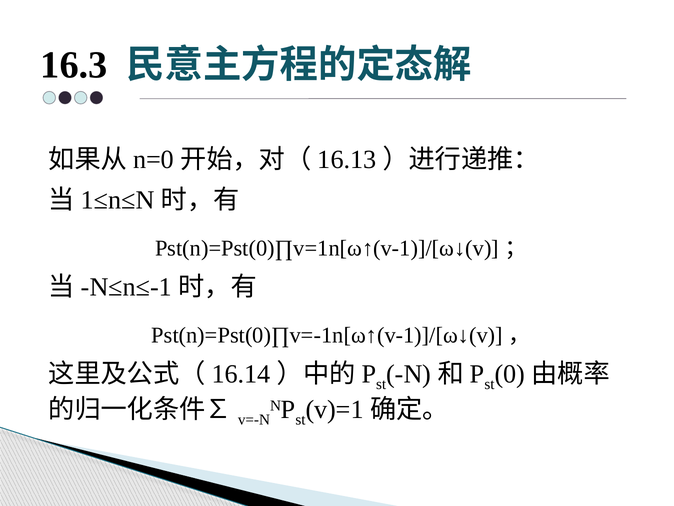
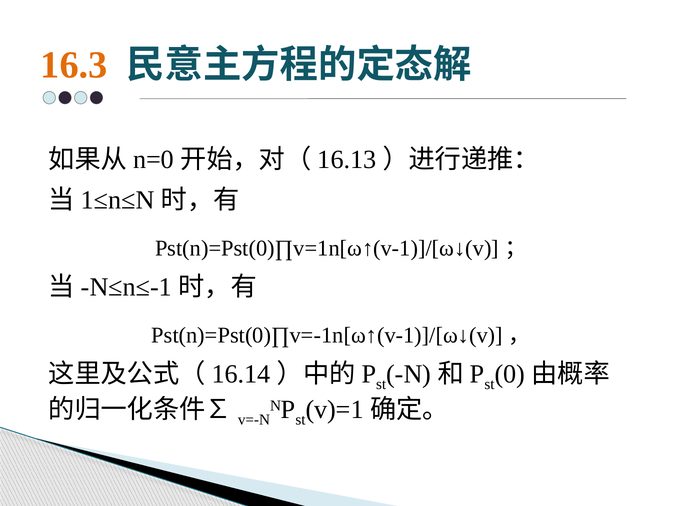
16.3 colour: black -> orange
